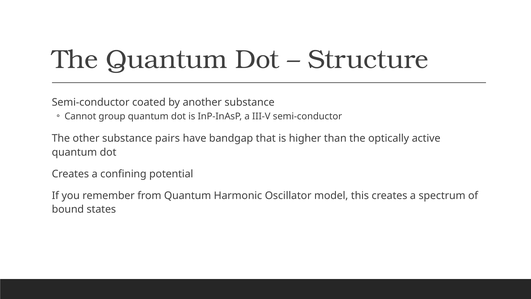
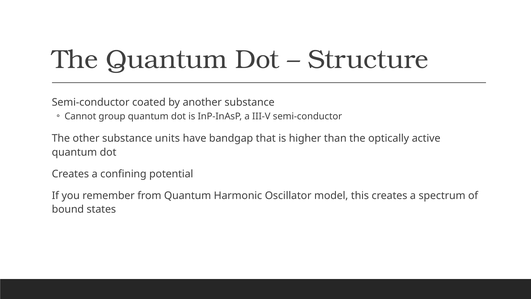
pairs: pairs -> units
